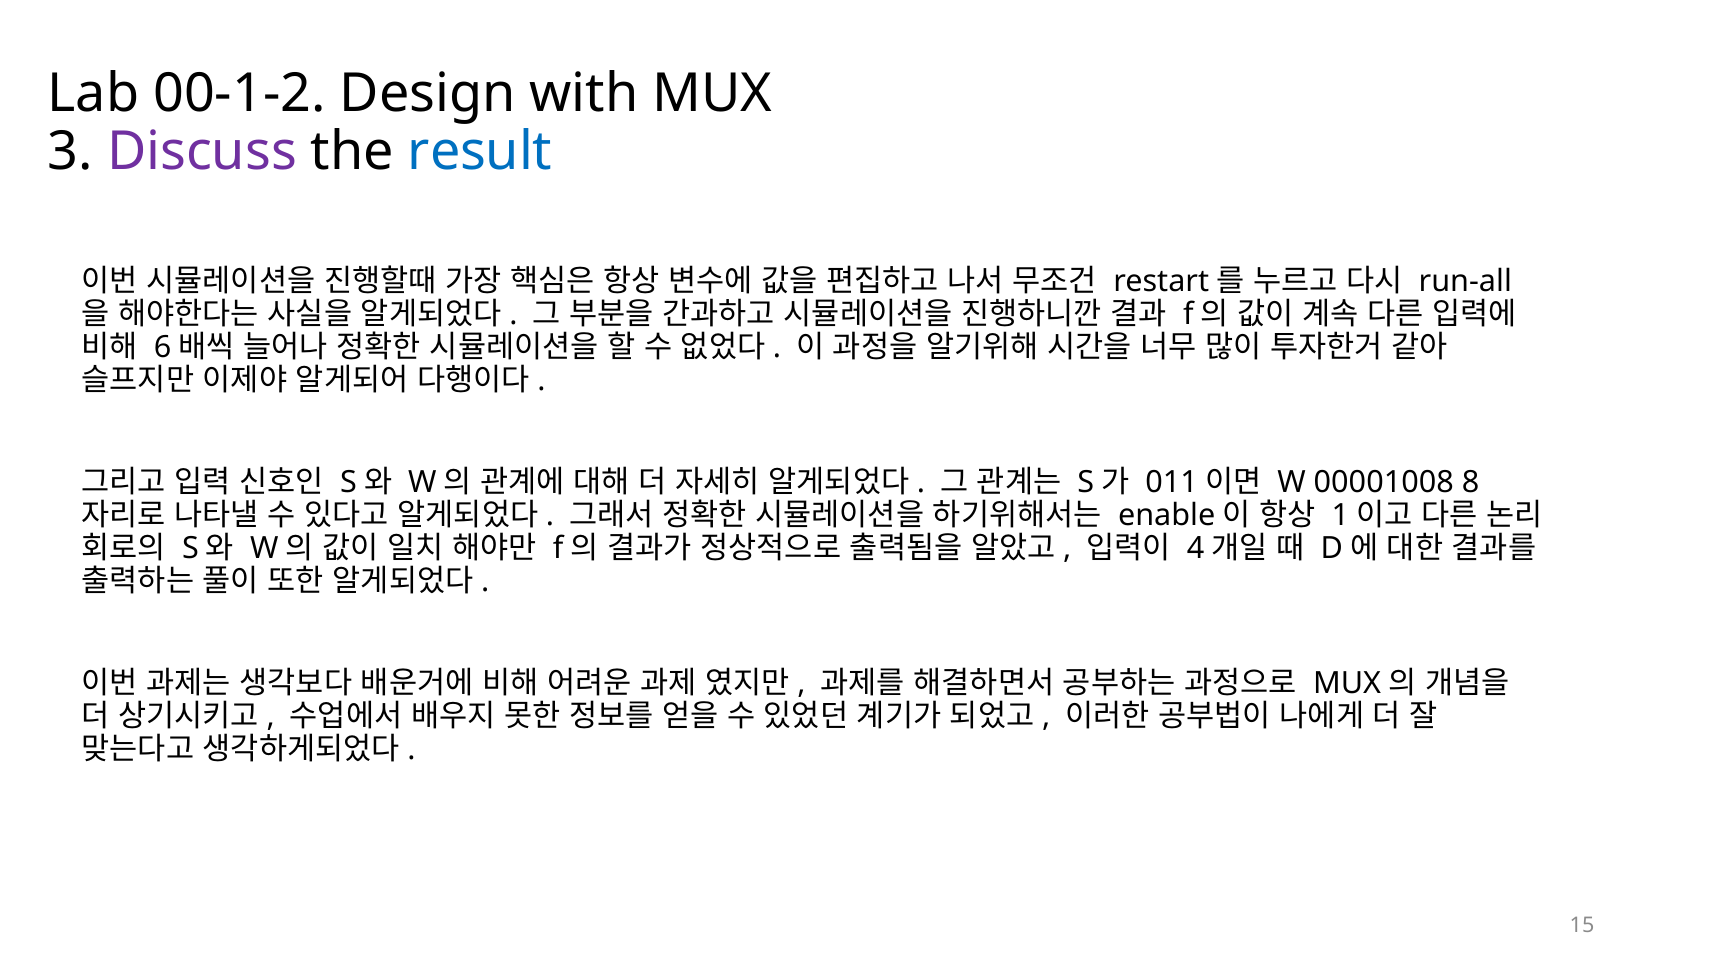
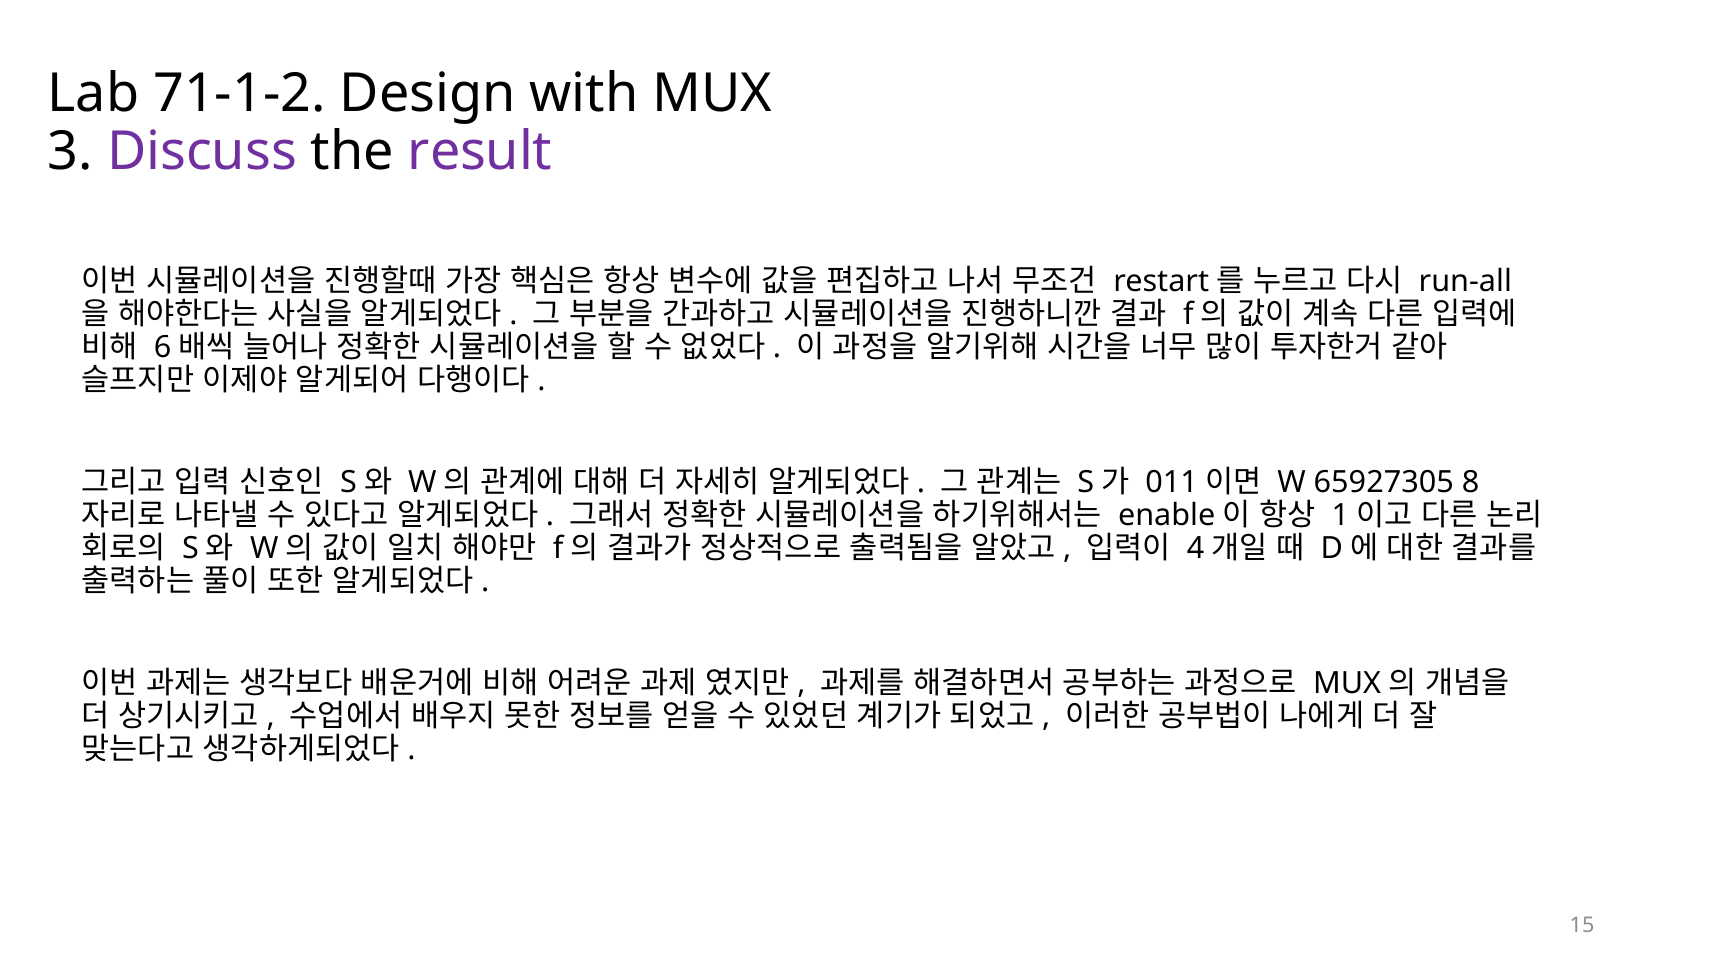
00-1-2: 00-1-2 -> 71-1-2
result colour: blue -> purple
00001008: 00001008 -> 65927305
